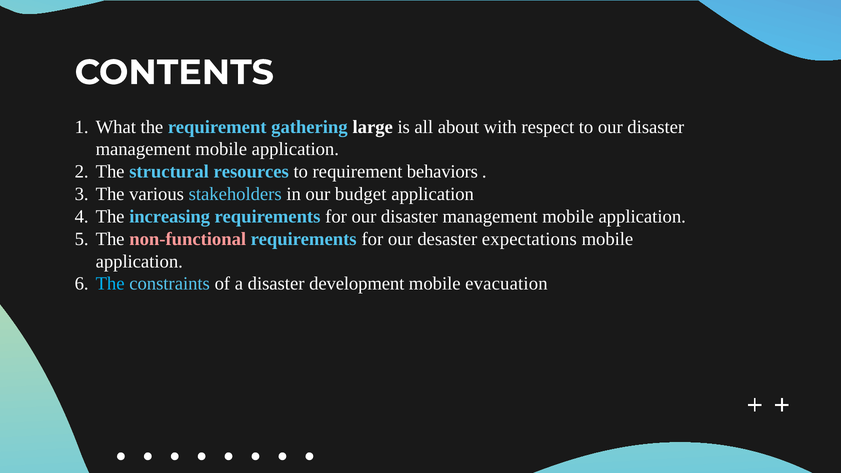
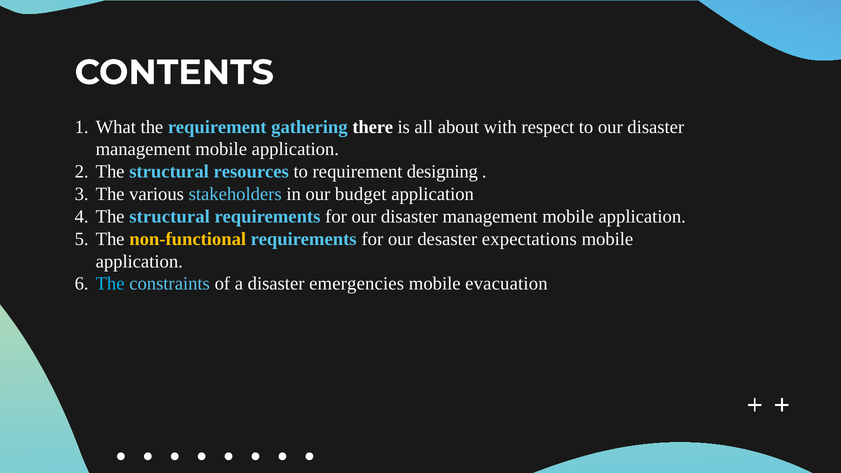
large: large -> there
behaviors: behaviors -> designing
increasing at (170, 217): increasing -> structural
non-functional colour: pink -> yellow
development: development -> emergencies
